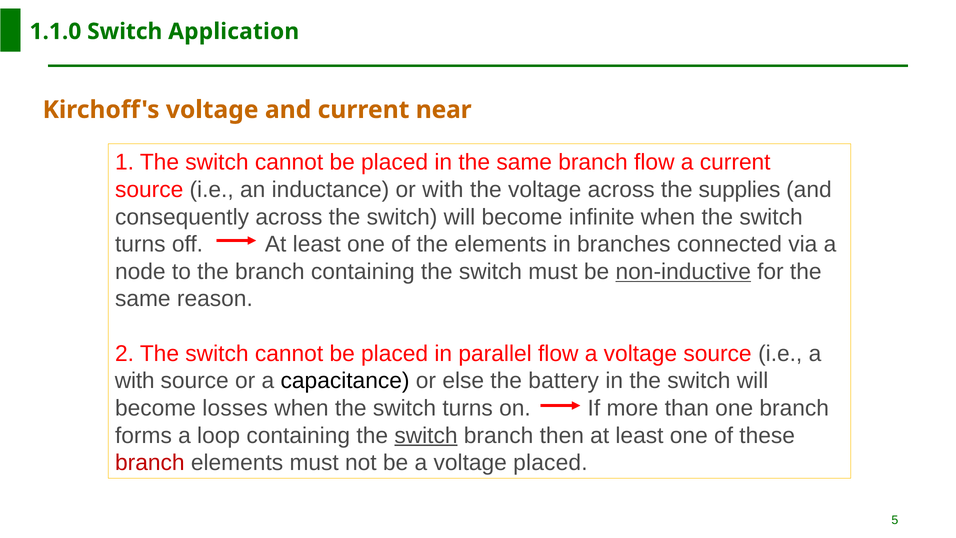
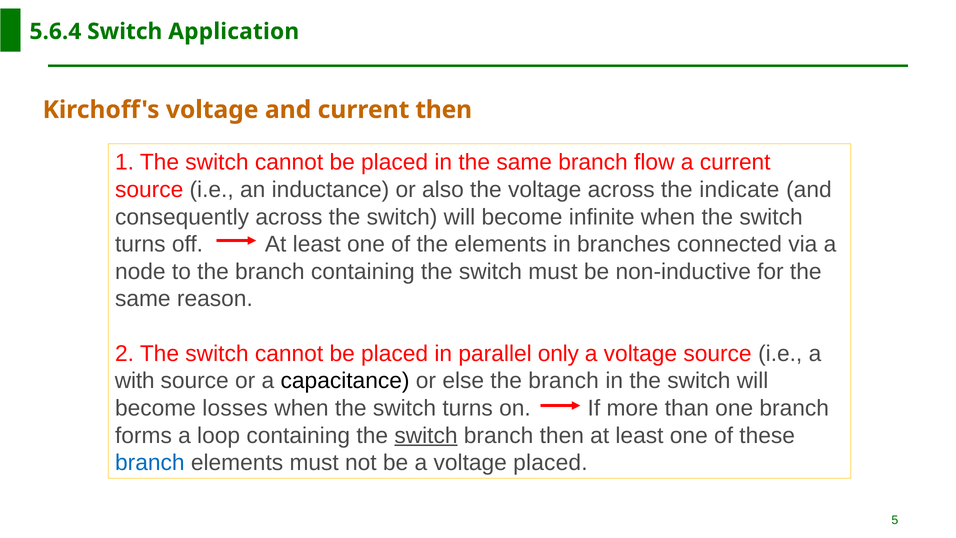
1.1.0: 1.1.0 -> 5.6.4
current near: near -> then
or with: with -> also
supplies: supplies -> indicate
non-inductive underline: present -> none
parallel flow: flow -> only
else the battery: battery -> branch
branch at (150, 463) colour: red -> blue
